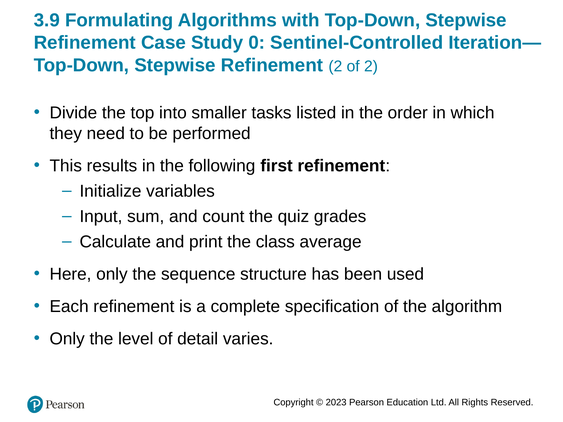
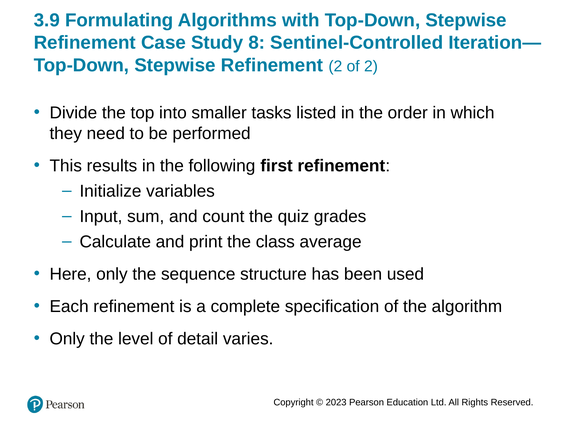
0: 0 -> 8
